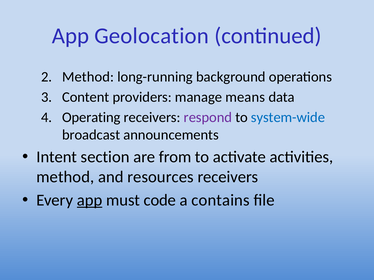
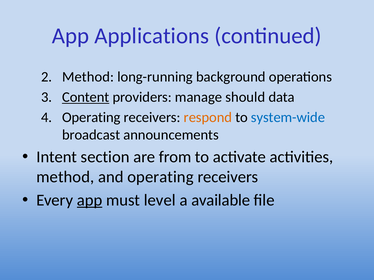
Geolocation: Geolocation -> Applications
Content underline: none -> present
means: means -> should
respond colour: purple -> orange
and resources: resources -> operating
code: code -> level
contains: contains -> available
